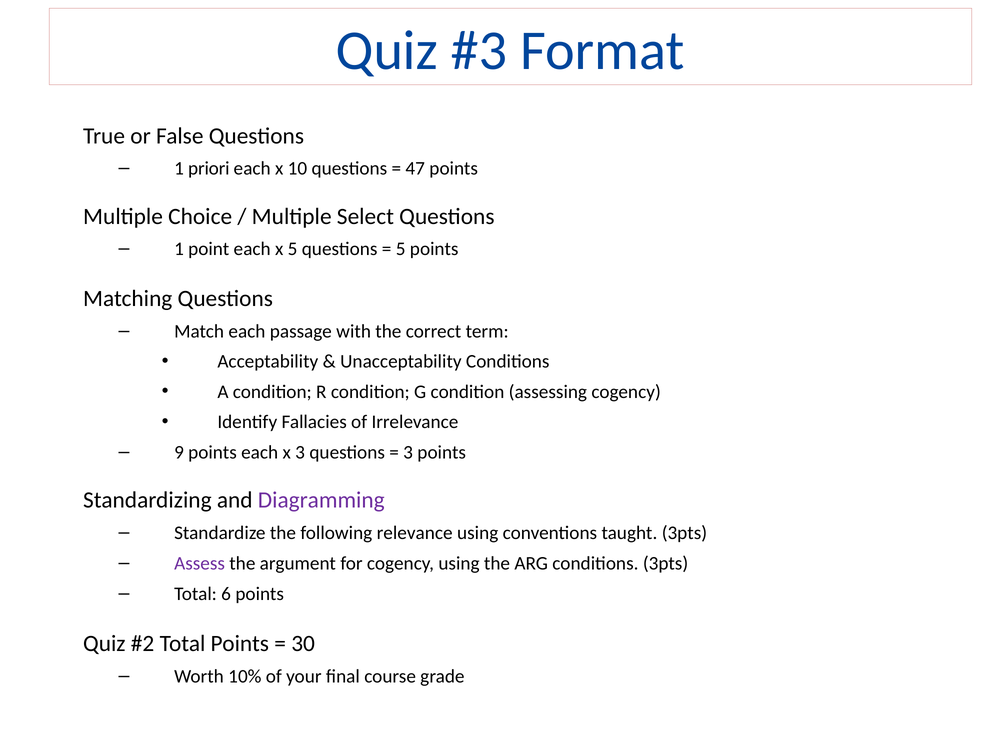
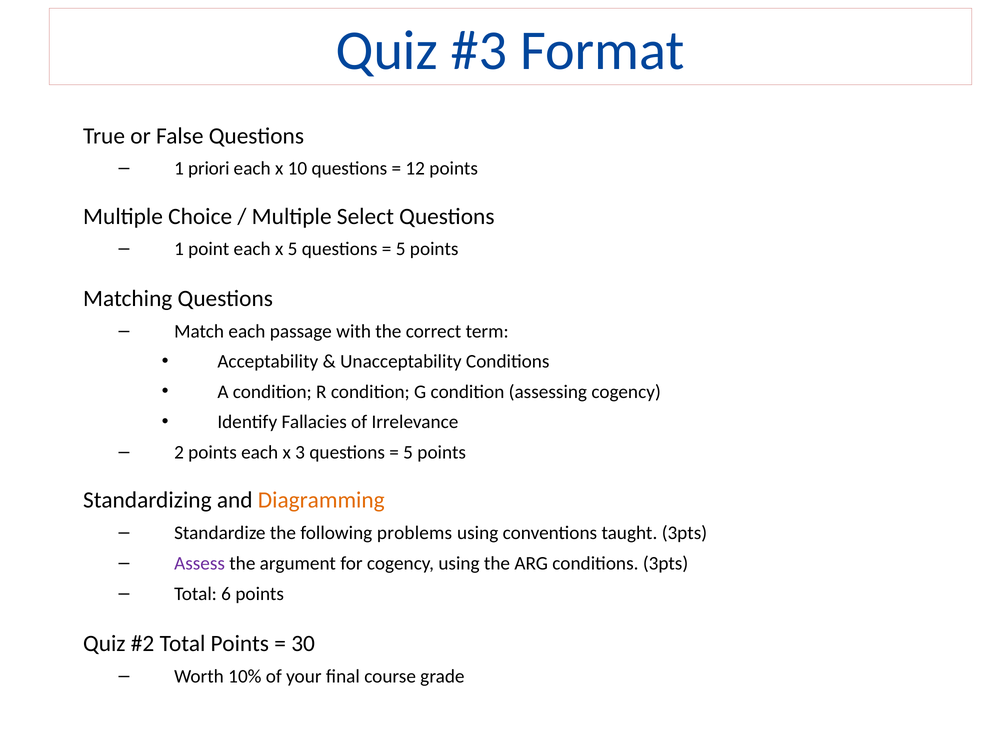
47: 47 -> 12
9: 9 -> 2
3 at (408, 452): 3 -> 5
Diagramming colour: purple -> orange
relevance: relevance -> problems
